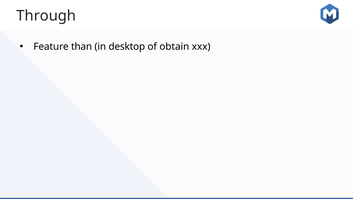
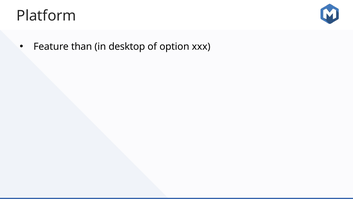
Through: Through -> Platform
obtain: obtain -> option
